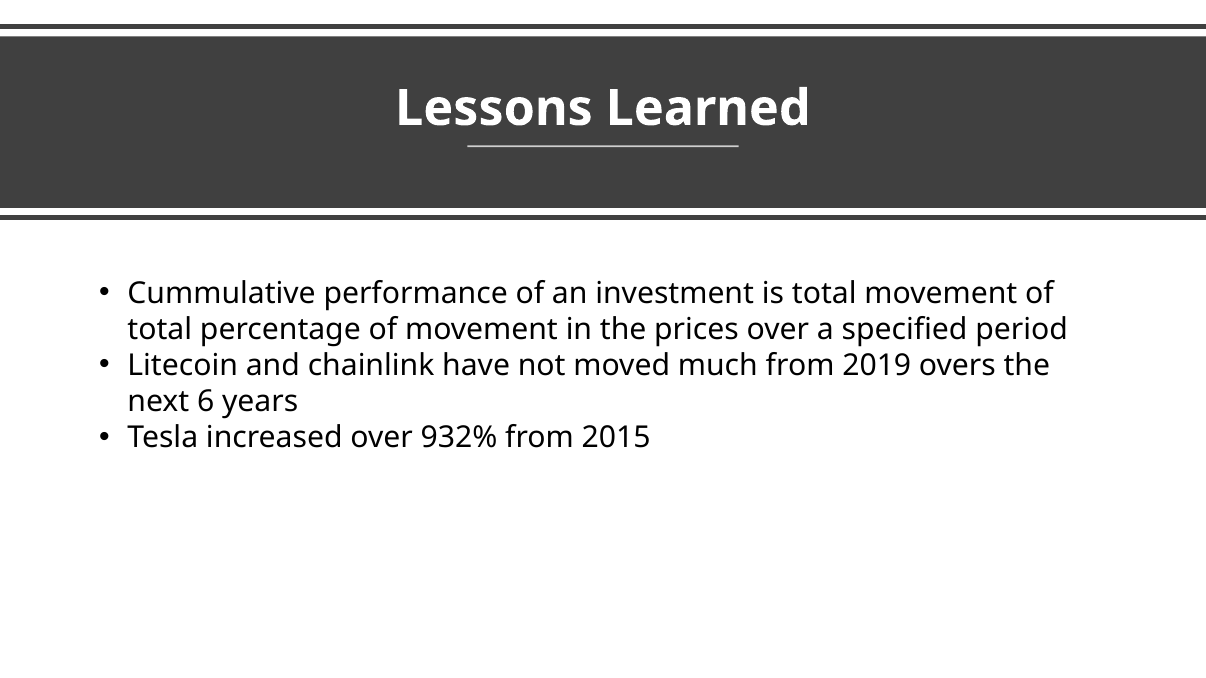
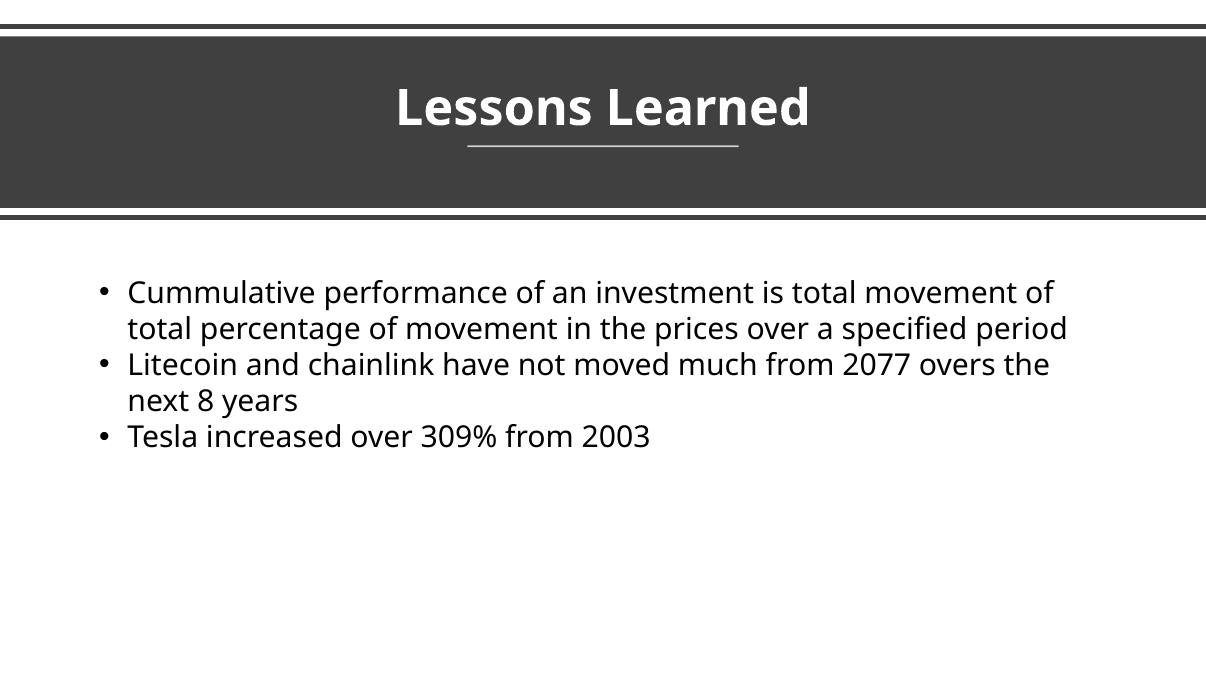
2019: 2019 -> 2077
6: 6 -> 8
932%: 932% -> 309%
2015: 2015 -> 2003
